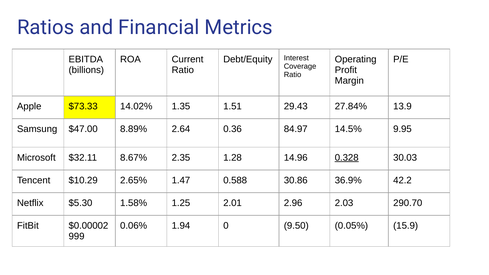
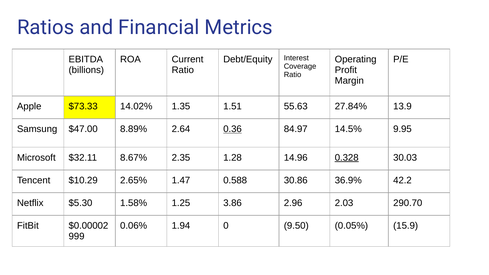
29.43: 29.43 -> 55.63
0.36 underline: none -> present
2.01: 2.01 -> 3.86
